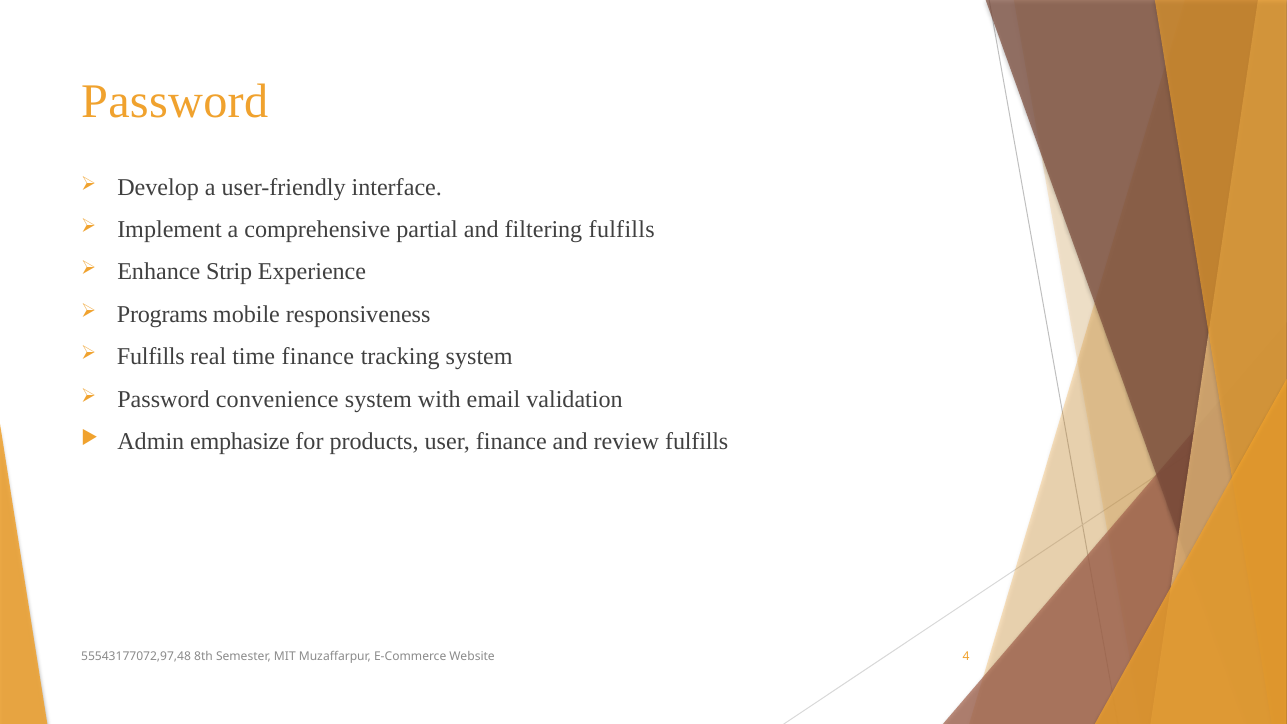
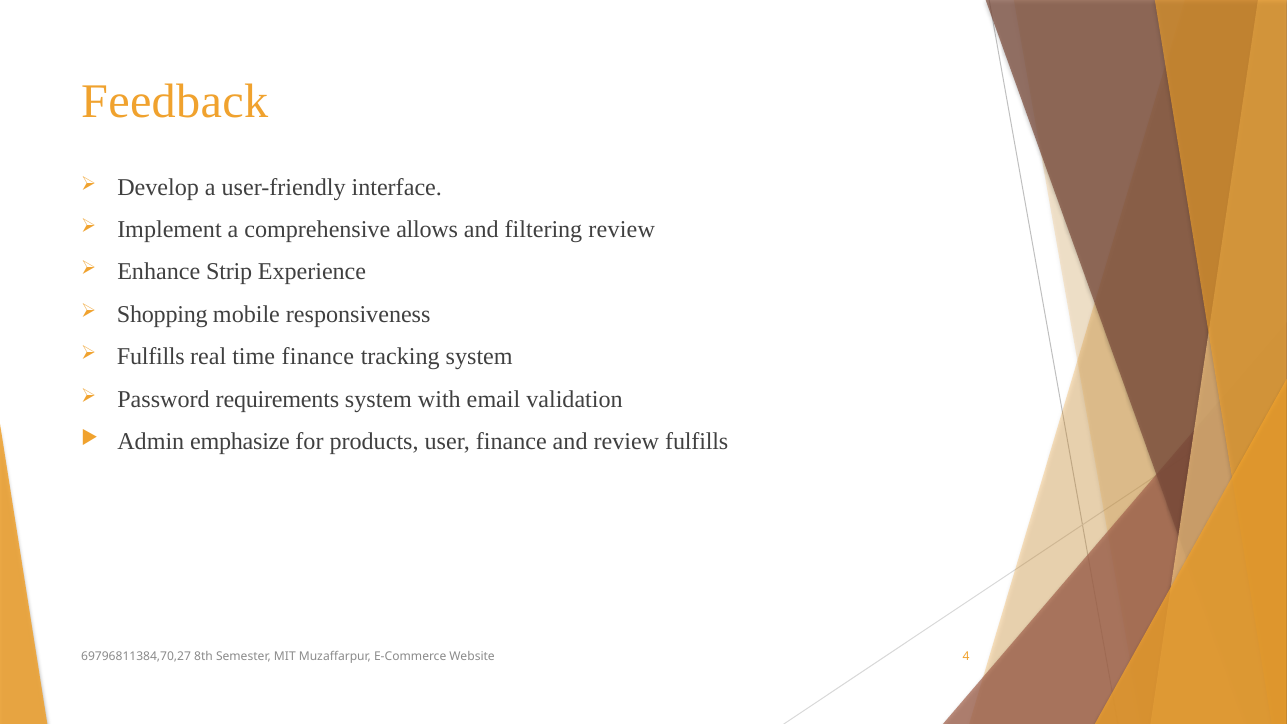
Password at (175, 101): Password -> Feedback
partial: partial -> allows
filtering fulfills: fulfills -> review
Programs: Programs -> Shopping
convenience: convenience -> requirements
55543177072,97,48: 55543177072,97,48 -> 69796811384,70,27
